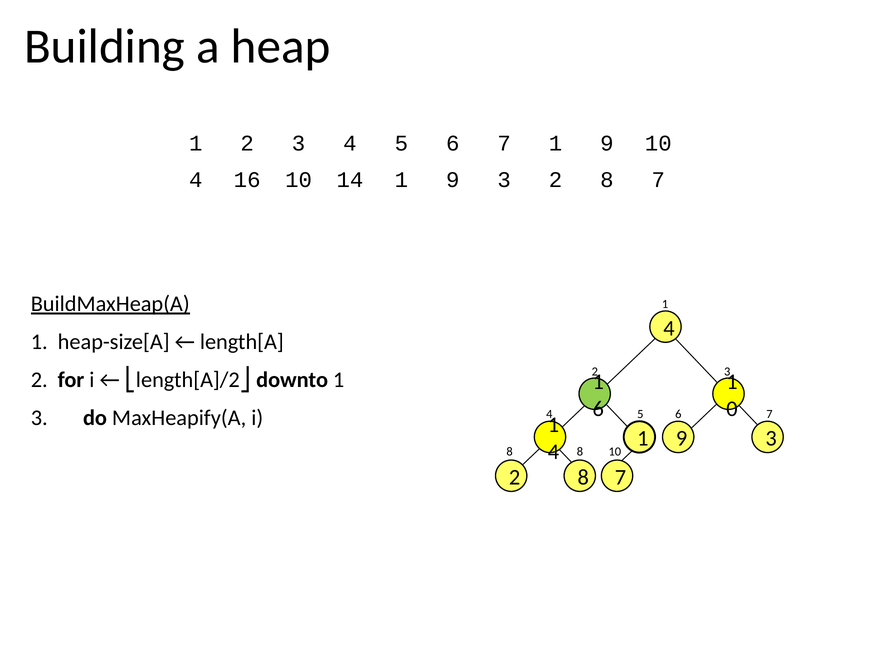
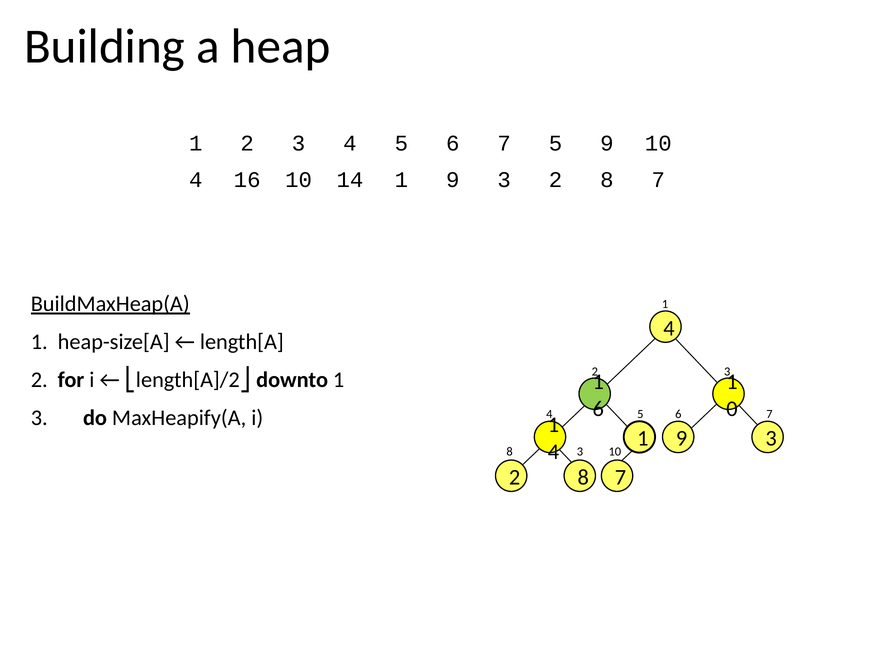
7 1: 1 -> 5
8 8: 8 -> 3
